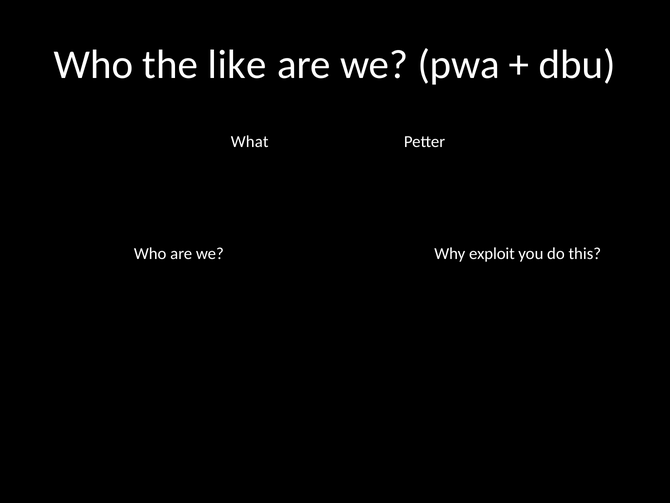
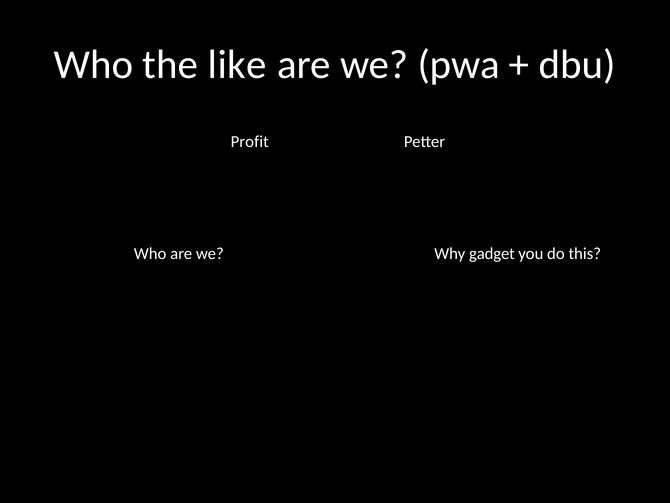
What: What -> Profit
exploit: exploit -> gadget
